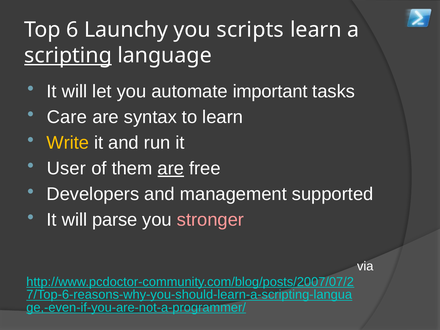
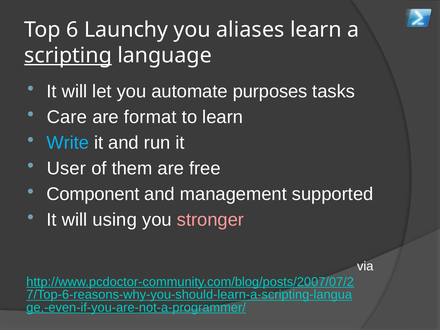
scripts: scripts -> aliases
important: important -> purposes
syntax: syntax -> format
Write colour: yellow -> light blue
are at (171, 168) underline: present -> none
Developers: Developers -> Component
parse: parse -> using
